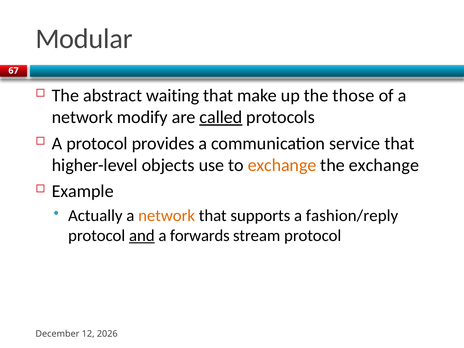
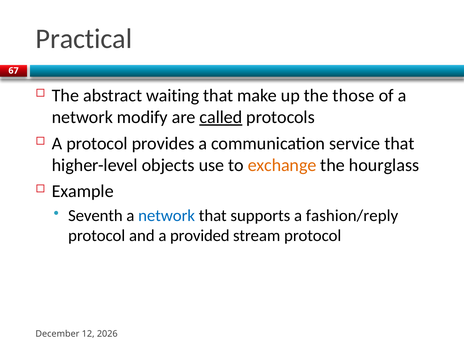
Modular: Modular -> Practical
the exchange: exchange -> hourglass
Actually: Actually -> Seventh
network at (167, 216) colour: orange -> blue
and underline: present -> none
forwards: forwards -> provided
